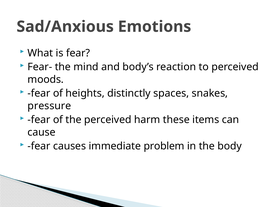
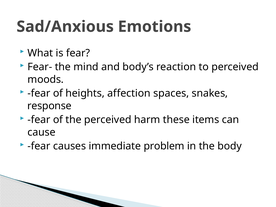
distinctly: distinctly -> affection
pressure: pressure -> response
